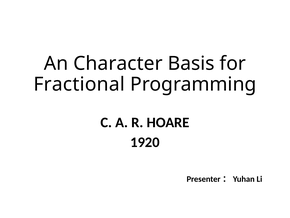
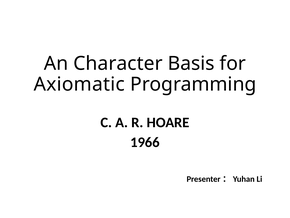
Fractional: Fractional -> Axiomatic
1920: 1920 -> 1966
